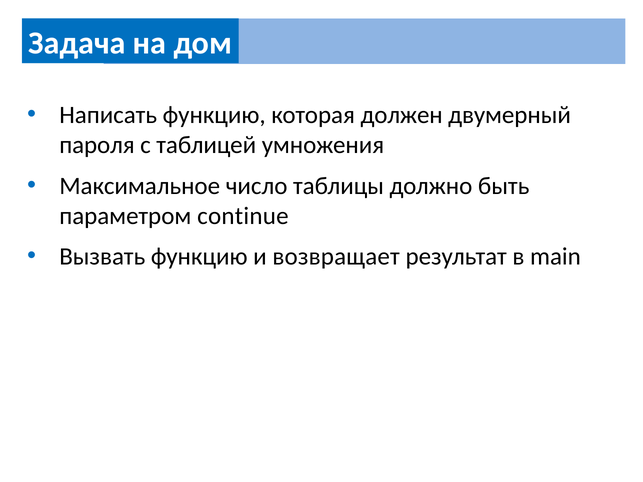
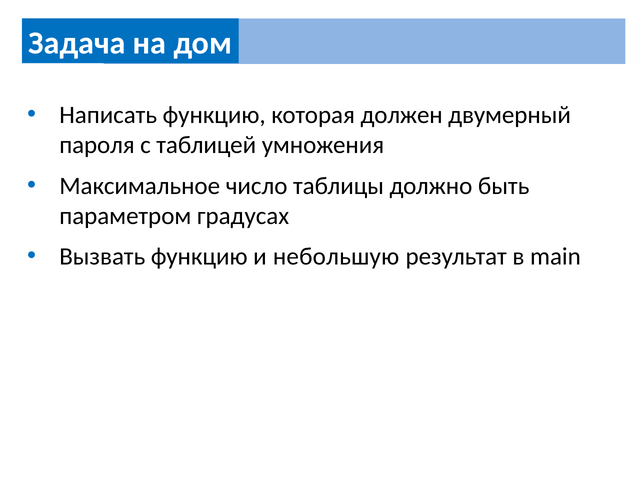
continue: continue -> градусах
возвращает: возвращает -> небольшую
